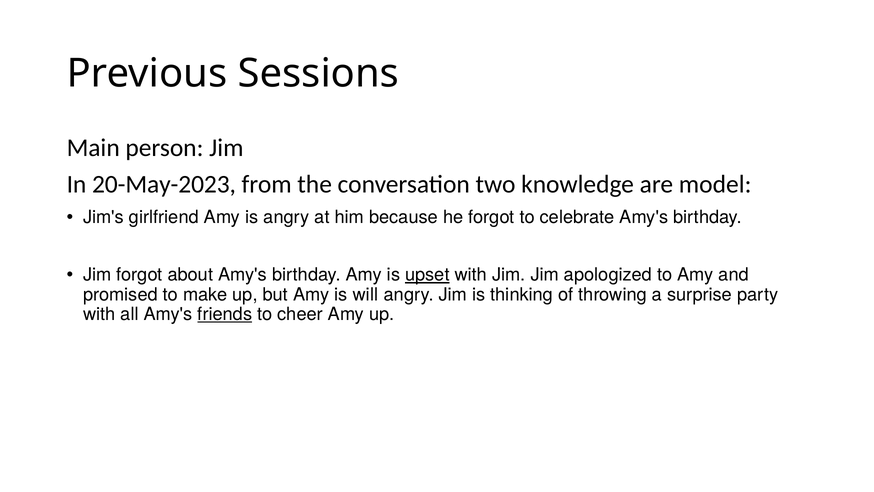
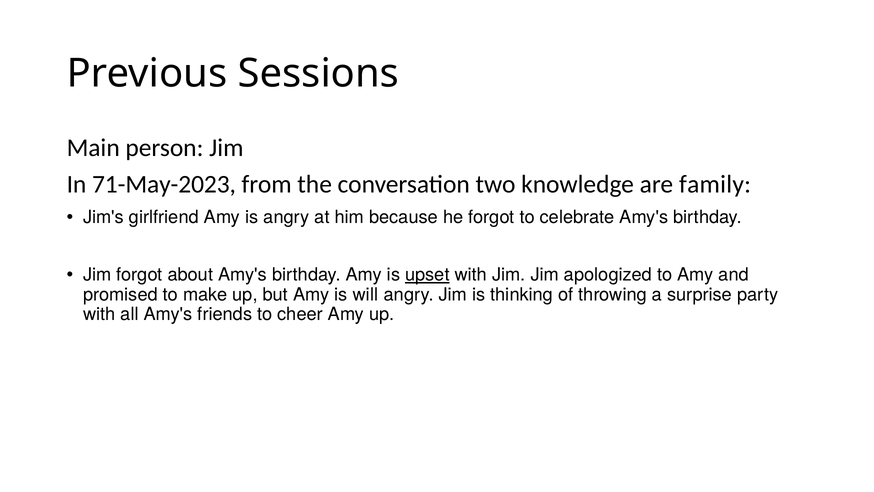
20-May-2023: 20-May-2023 -> 71-May-2023
model: model -> family
friends underline: present -> none
